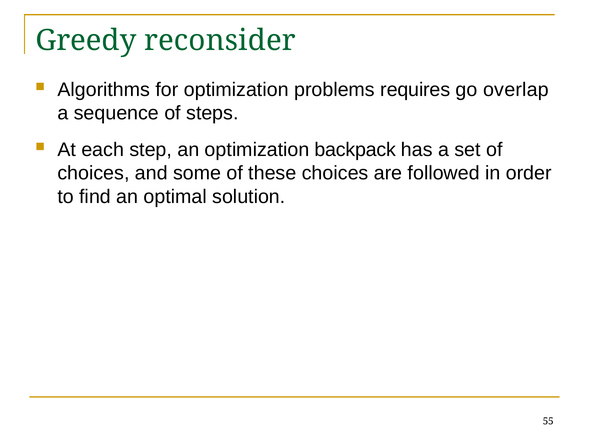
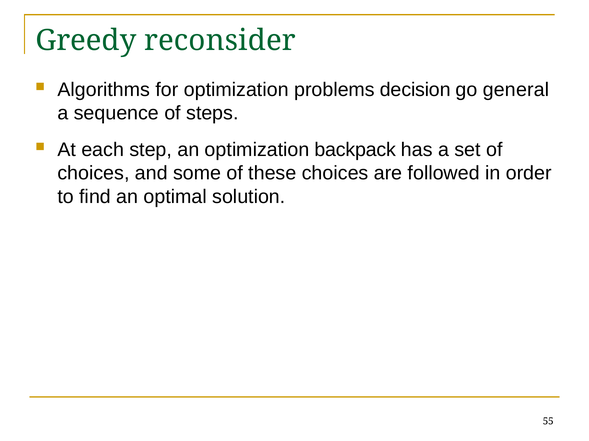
requires: requires -> decision
overlap: overlap -> general
